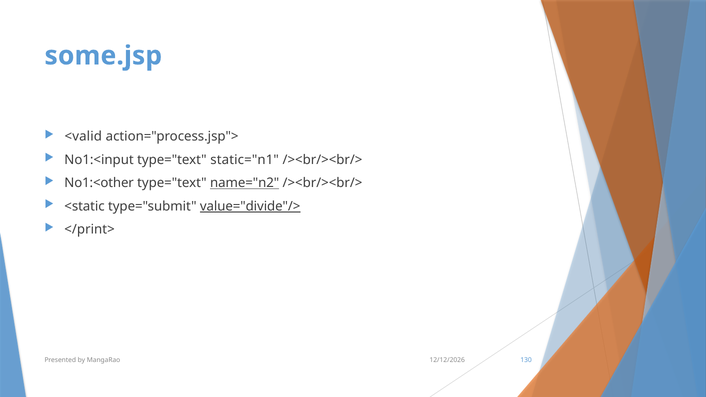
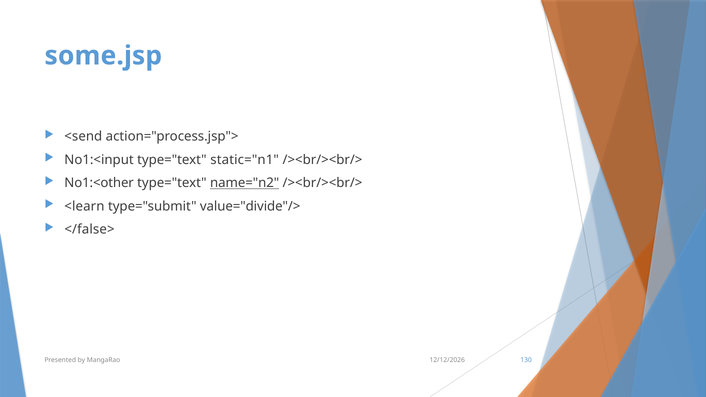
<valid: <valid -> <send
<static: <static -> <learn
value="divide"/> underline: present -> none
</print>: </print> -> </false>
